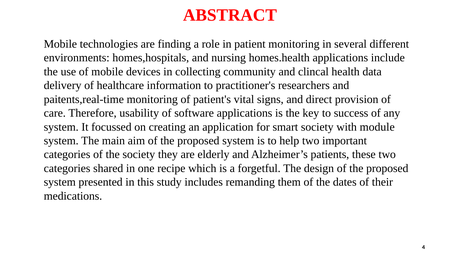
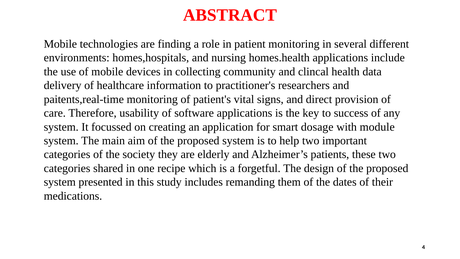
smart society: society -> dosage
